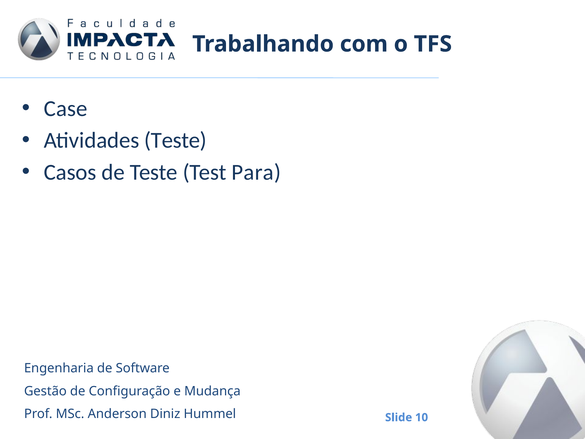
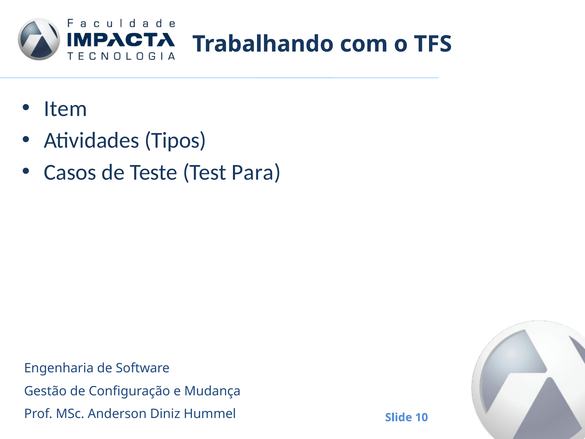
Case: Case -> Item
Atividades Teste: Teste -> Tipos
